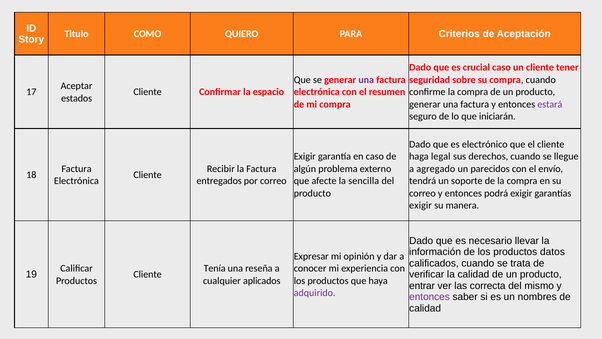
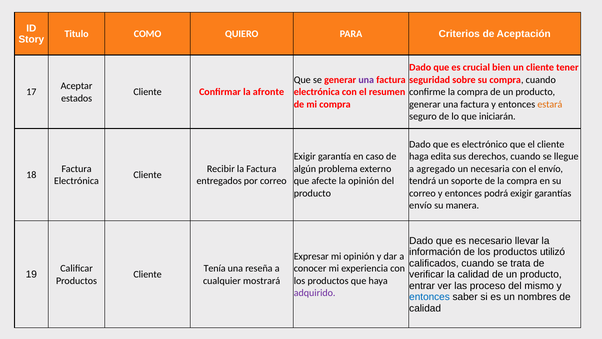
crucial caso: caso -> bien
espacio: espacio -> afronte
estará colour: purple -> orange
legal: legal -> edita
parecidos: parecidos -> necesaria
la sencilla: sencilla -> opinión
exigir at (421, 205): exigir -> envío
datos: datos -> utilizó
aplicados: aplicados -> mostrará
correcta: correcta -> proceso
entonces at (430, 297) colour: purple -> blue
